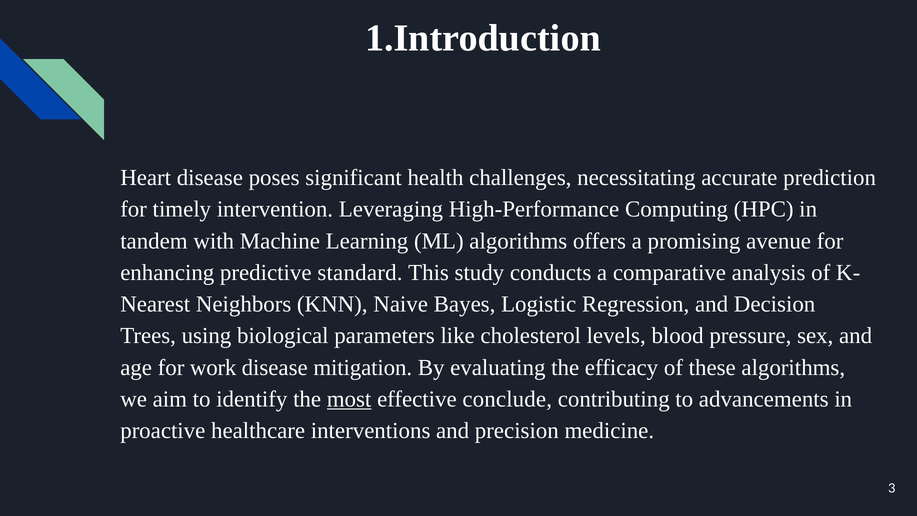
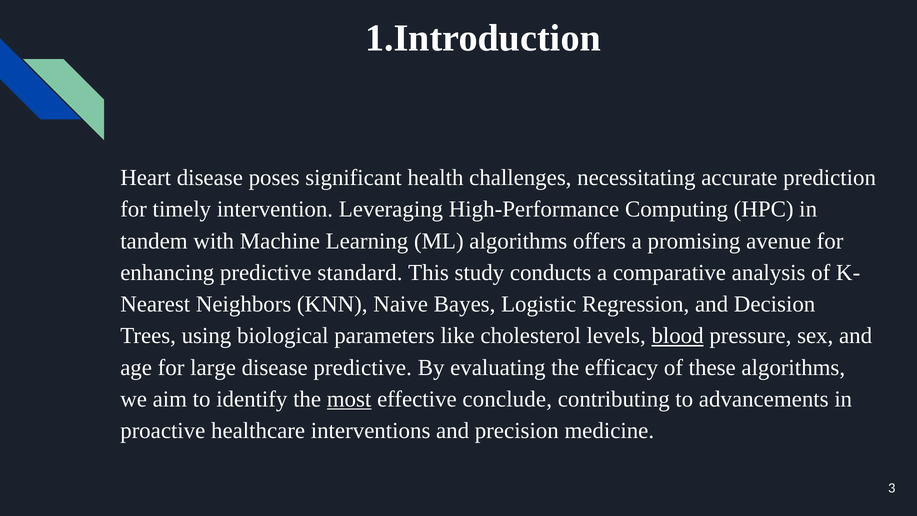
blood underline: none -> present
work: work -> large
disease mitigation: mitigation -> predictive
